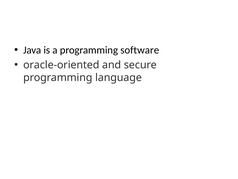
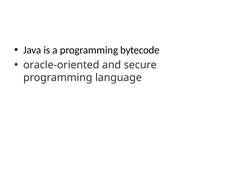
software: software -> bytecode
